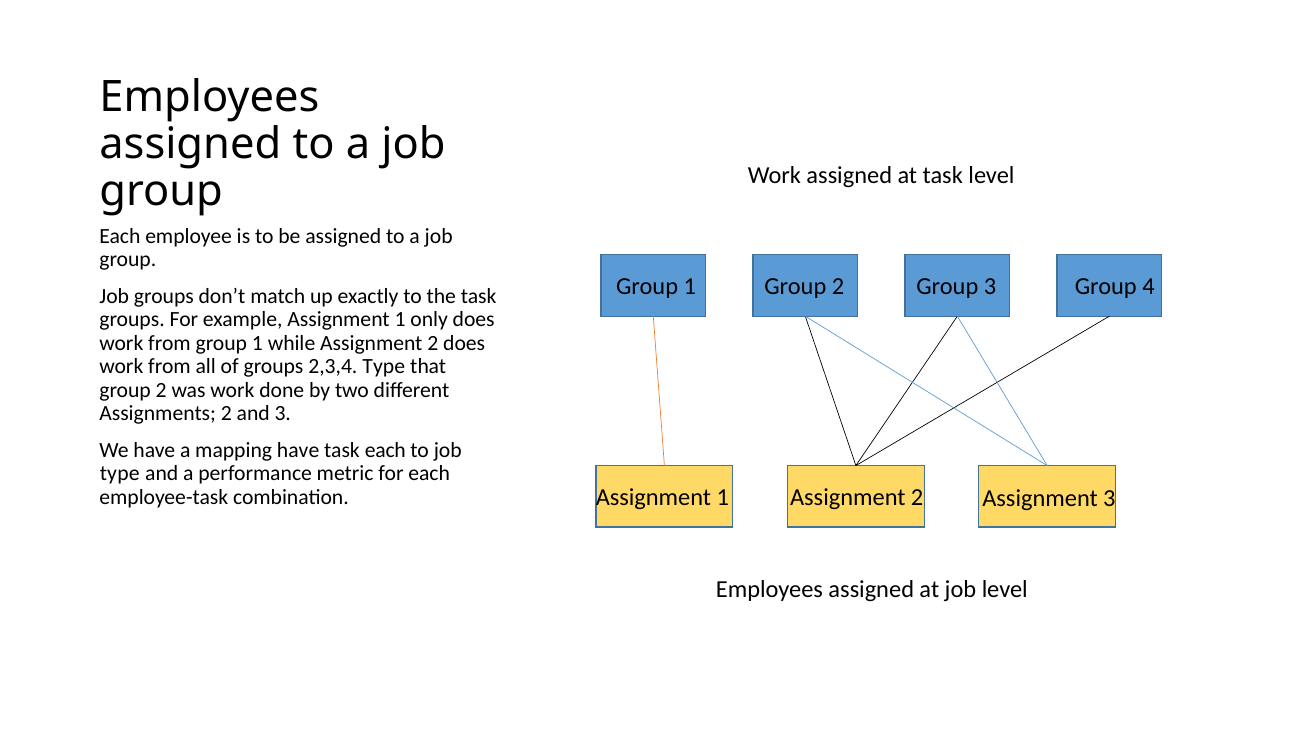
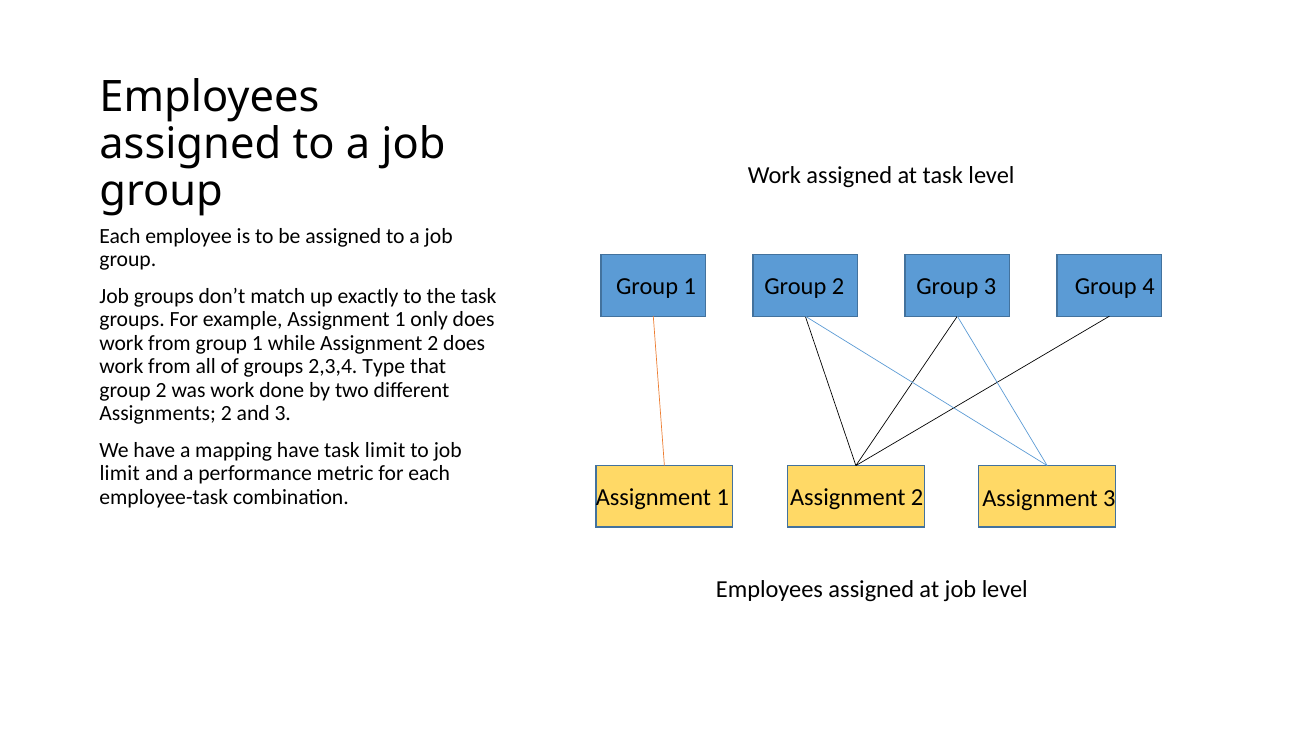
task each: each -> limit
type at (120, 474): type -> limit
